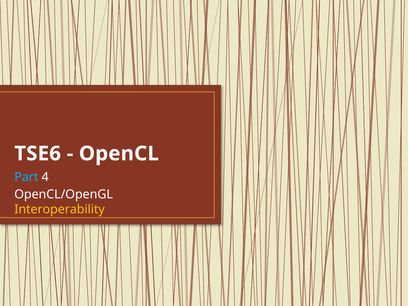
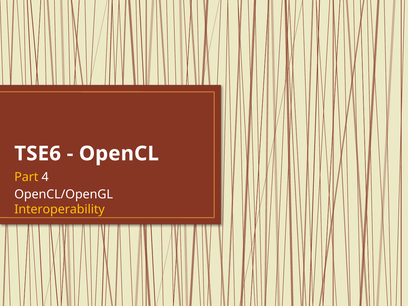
Part colour: light blue -> yellow
